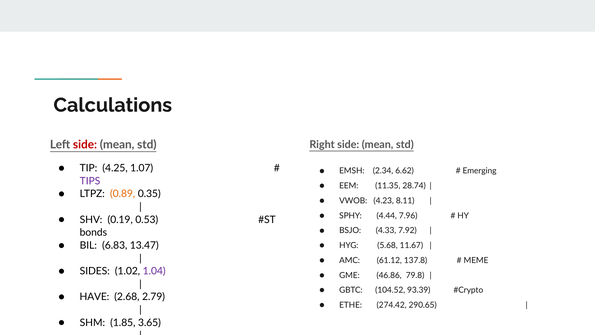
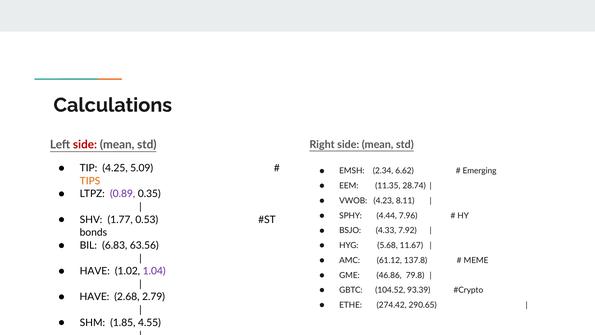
1.07: 1.07 -> 5.09
TIPS colour: purple -> orange
0.89 colour: orange -> purple
0.19: 0.19 -> 1.77
13.47: 13.47 -> 63.56
SIDES at (95, 271): SIDES -> HAVE
3.65: 3.65 -> 4.55
